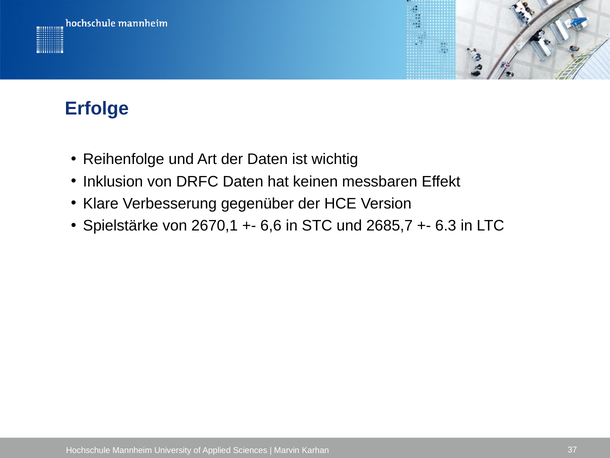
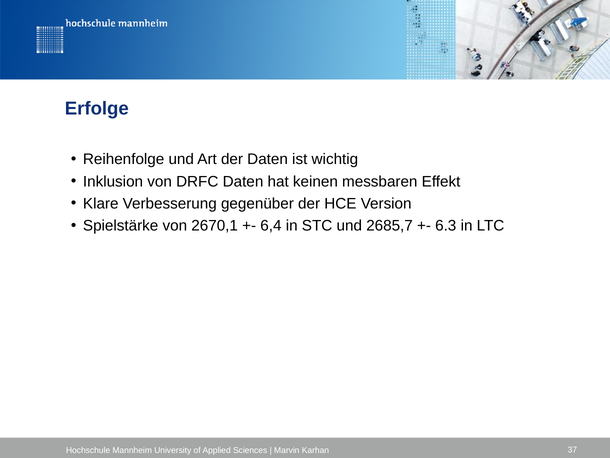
6,6: 6,6 -> 6,4
